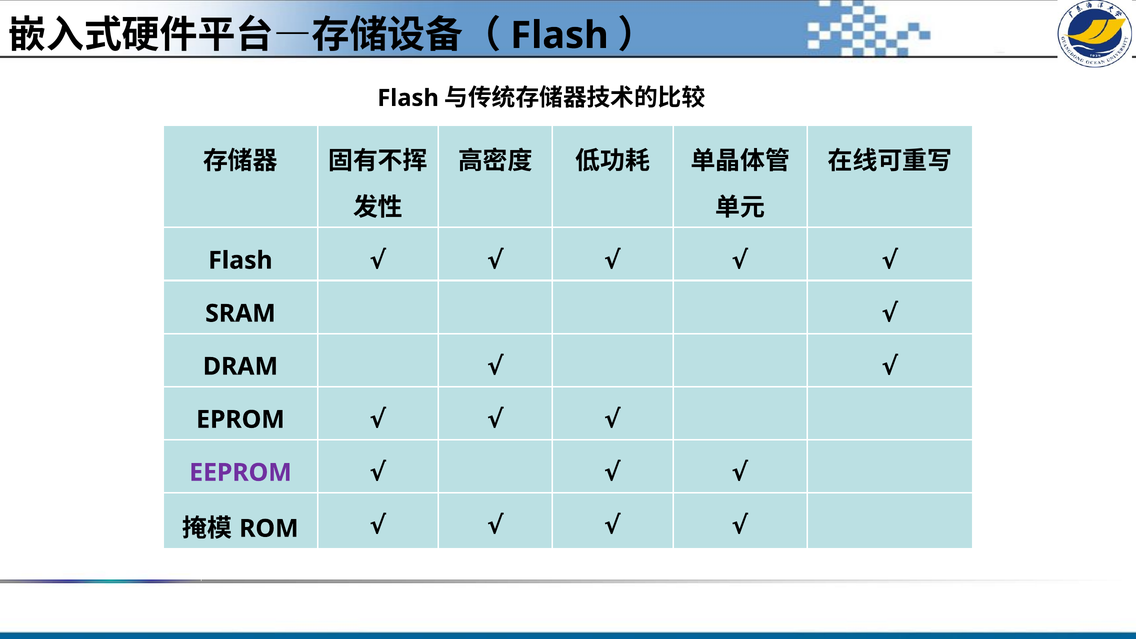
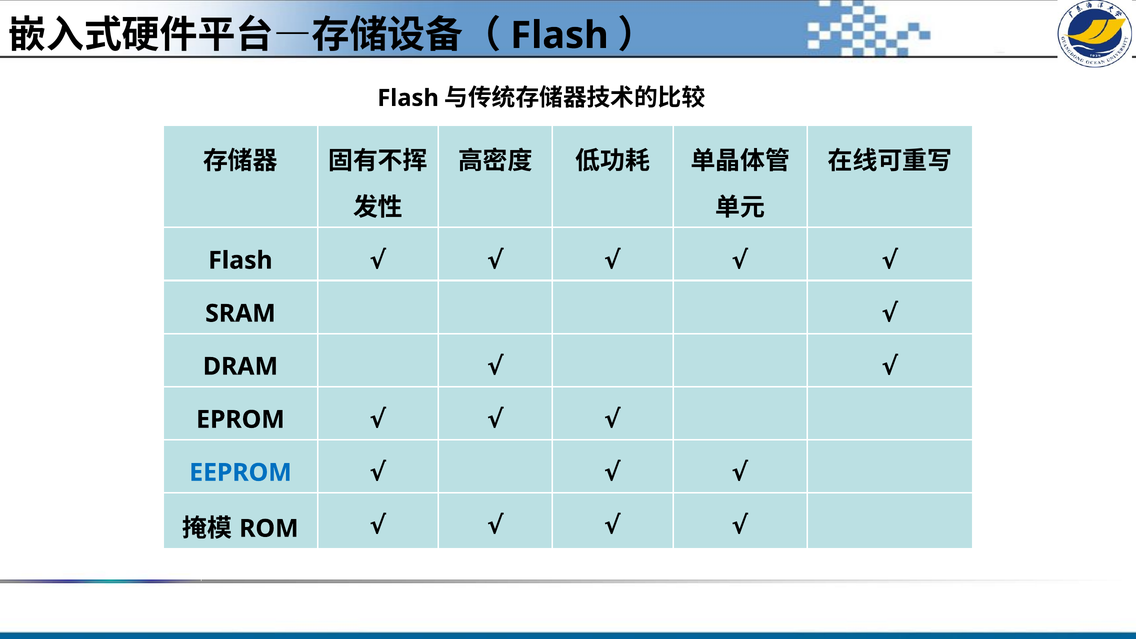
EEPROM colour: purple -> blue
